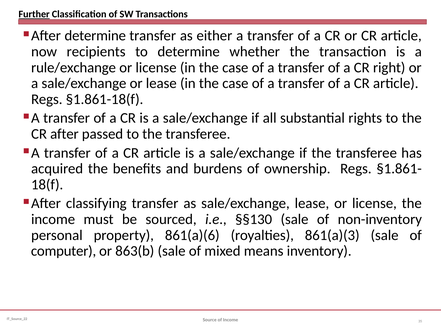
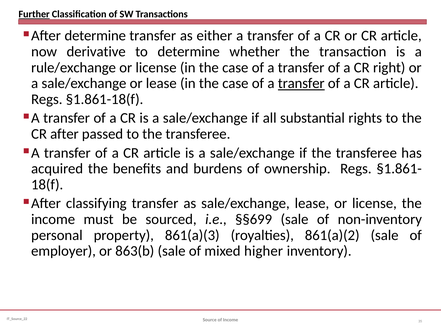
recipients: recipients -> derivative
transfer at (301, 83) underline: none -> present
§§130: §§130 -> §§699
861(a)(6: 861(a)(6 -> 861(a)(3
861(a)(3: 861(a)(3 -> 861(a)(2
computer: computer -> employer
means: means -> higher
